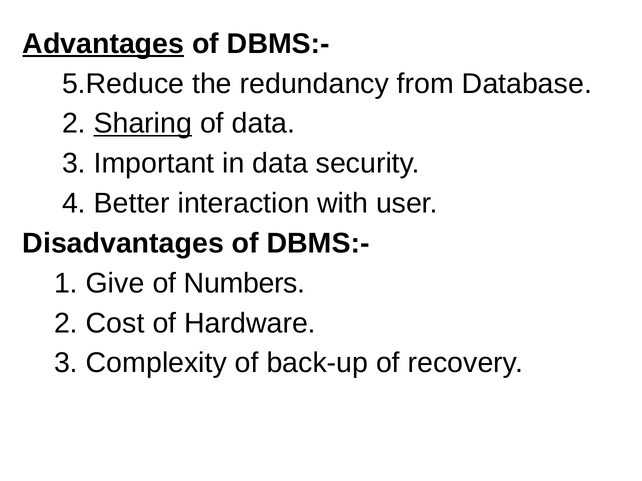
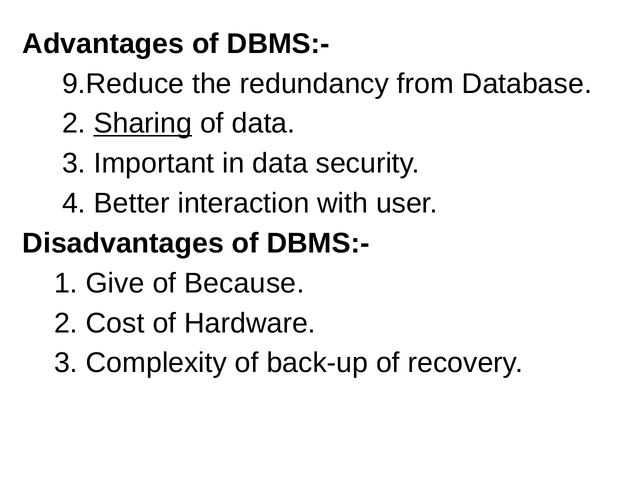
Advantages underline: present -> none
5.Reduce: 5.Reduce -> 9.Reduce
Numbers: Numbers -> Because
